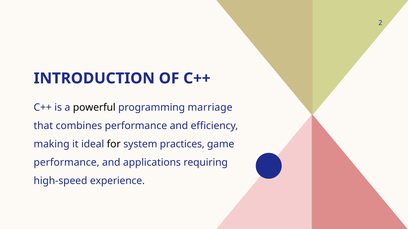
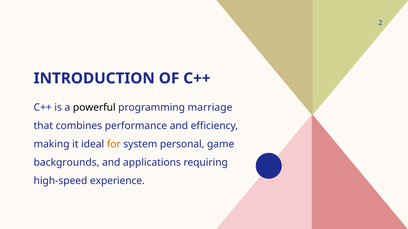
for colour: black -> orange
practices: practices -> personal
performance at (67, 163): performance -> backgrounds
